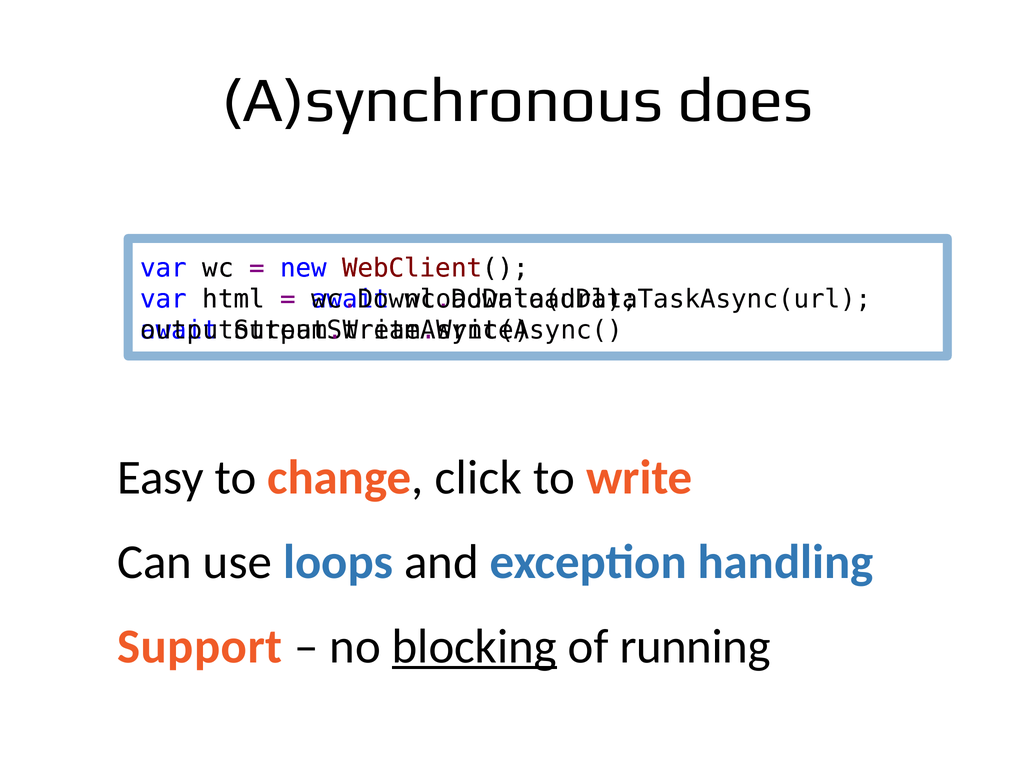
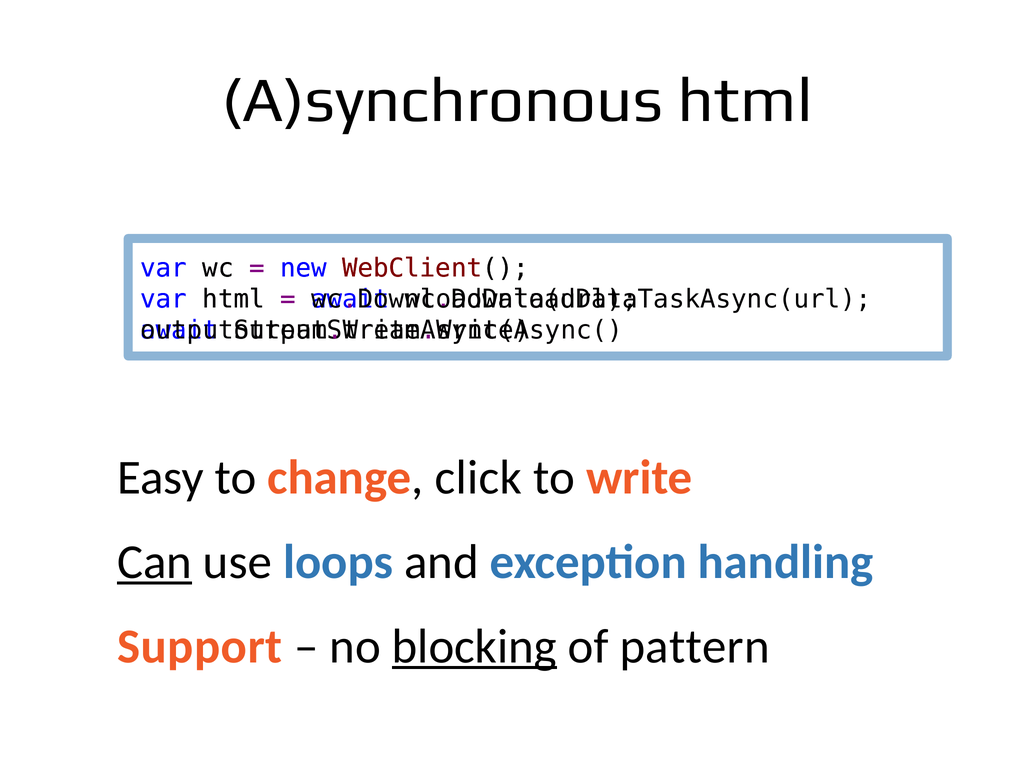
A)synchronous does: does -> html
Can underline: none -> present
running: running -> pattern
